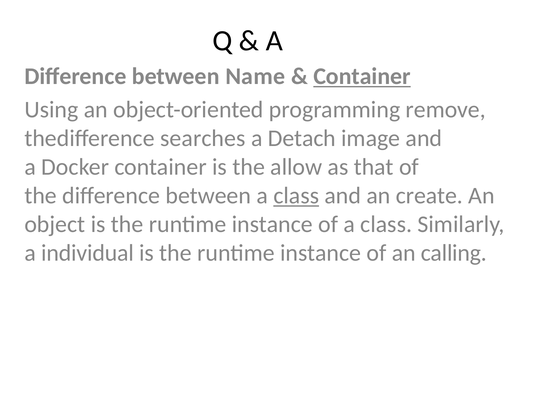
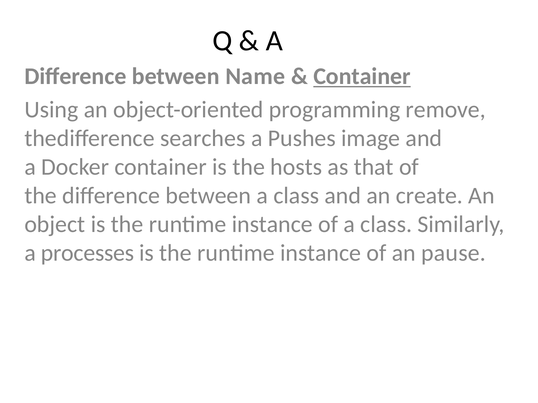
Detach: Detach -> Pushes
allow: allow -> hosts
class at (296, 196) underline: present -> none
individual: individual -> processes
calling: calling -> pause
